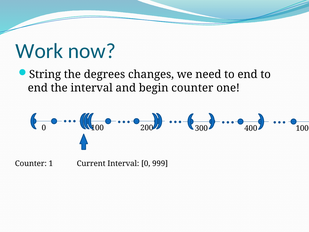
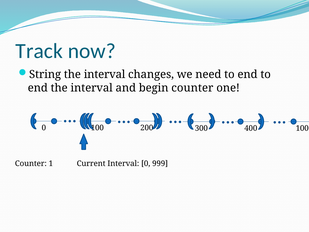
Work: Work -> Track
degrees at (104, 74): degrees -> interval
